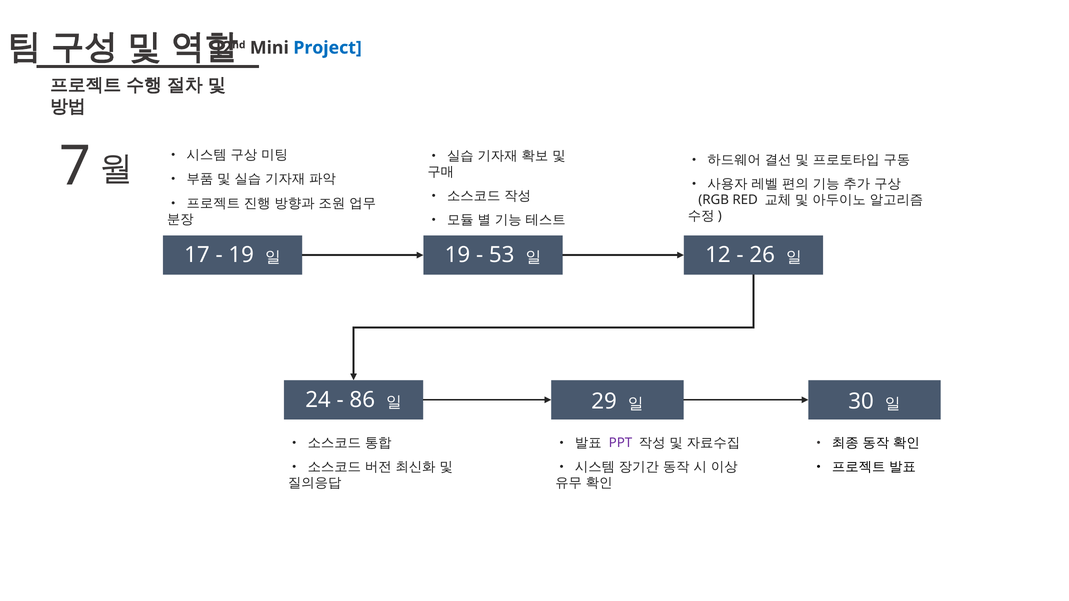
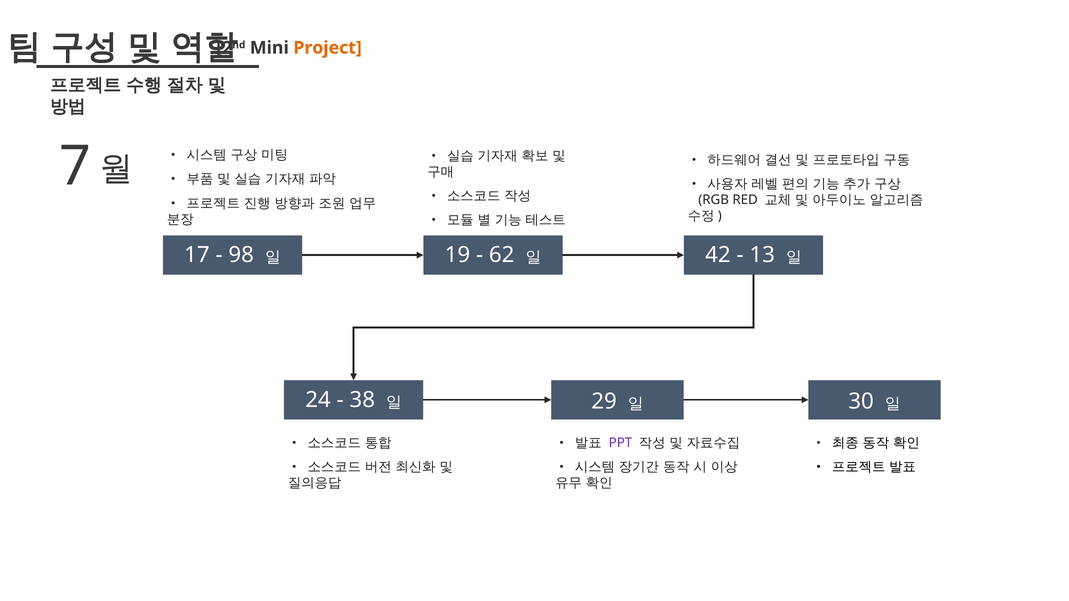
Project colour: blue -> orange
19 at (241, 255): 19 -> 98
53: 53 -> 62
12: 12 -> 42
26: 26 -> 13
86: 86 -> 38
